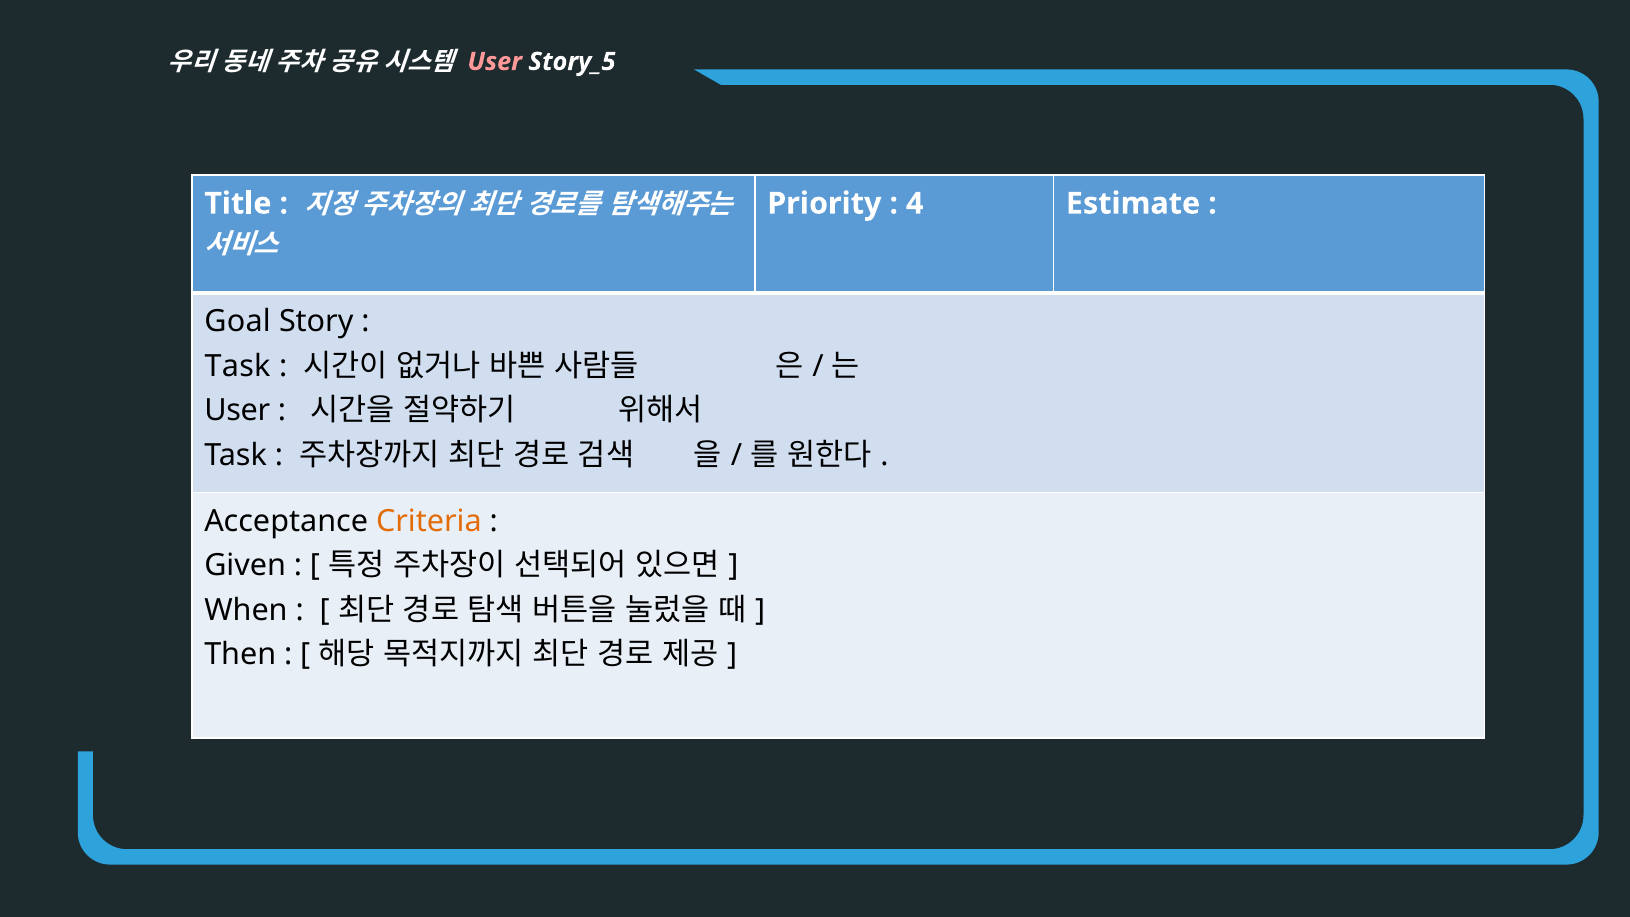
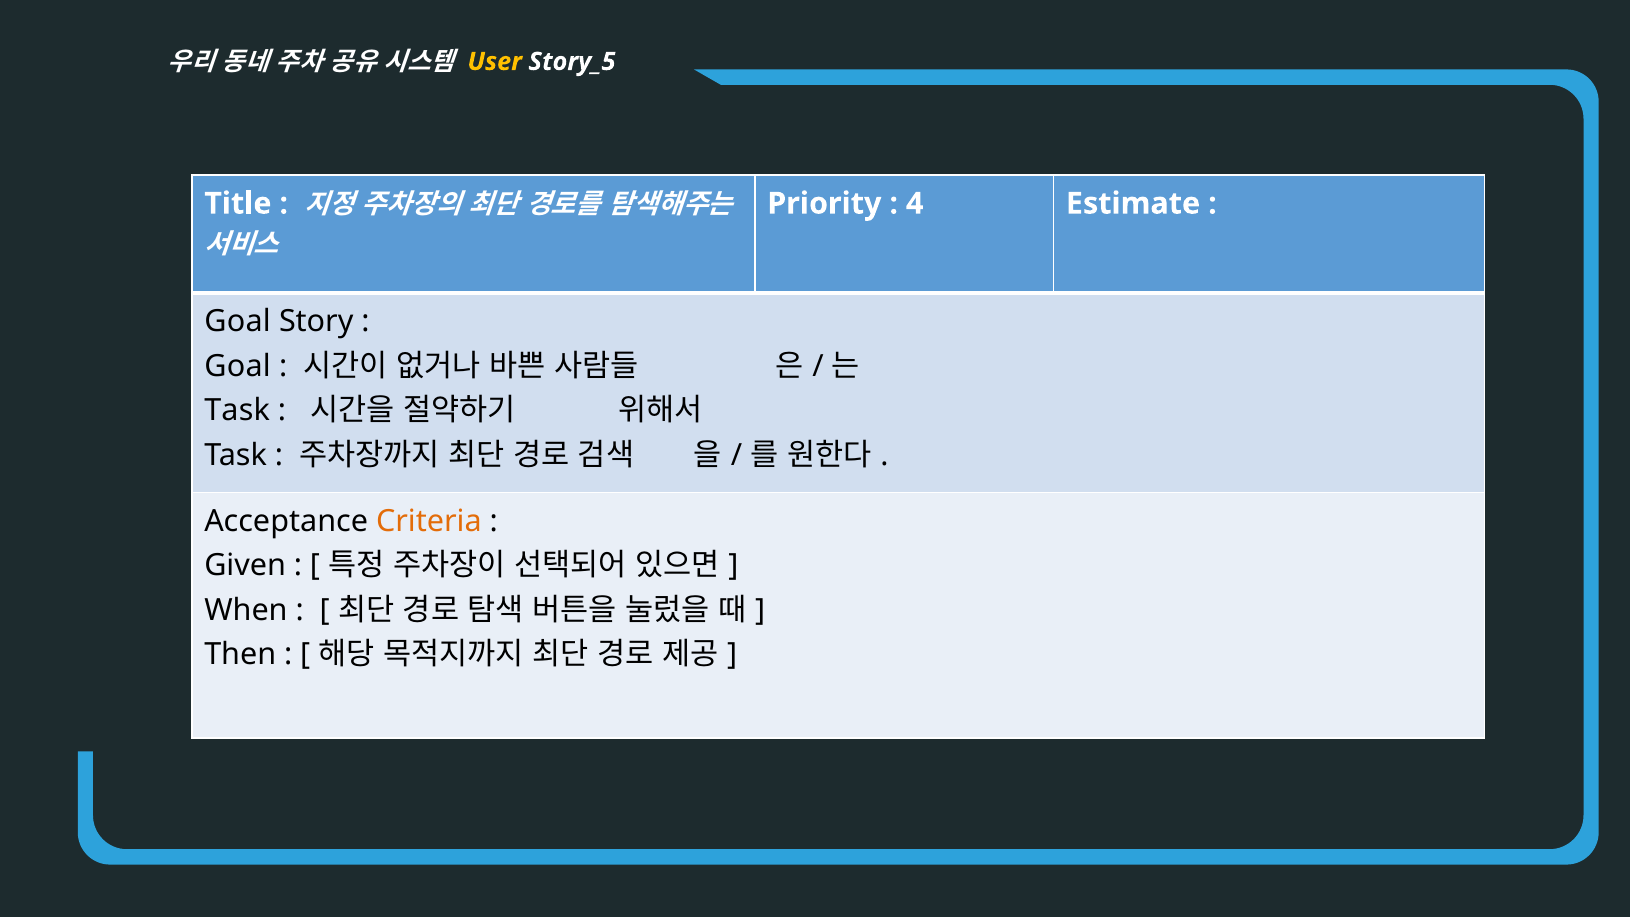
User at (495, 62) colour: pink -> yellow
Task at (238, 366): Task -> Goal
User at (237, 411): User -> Task
